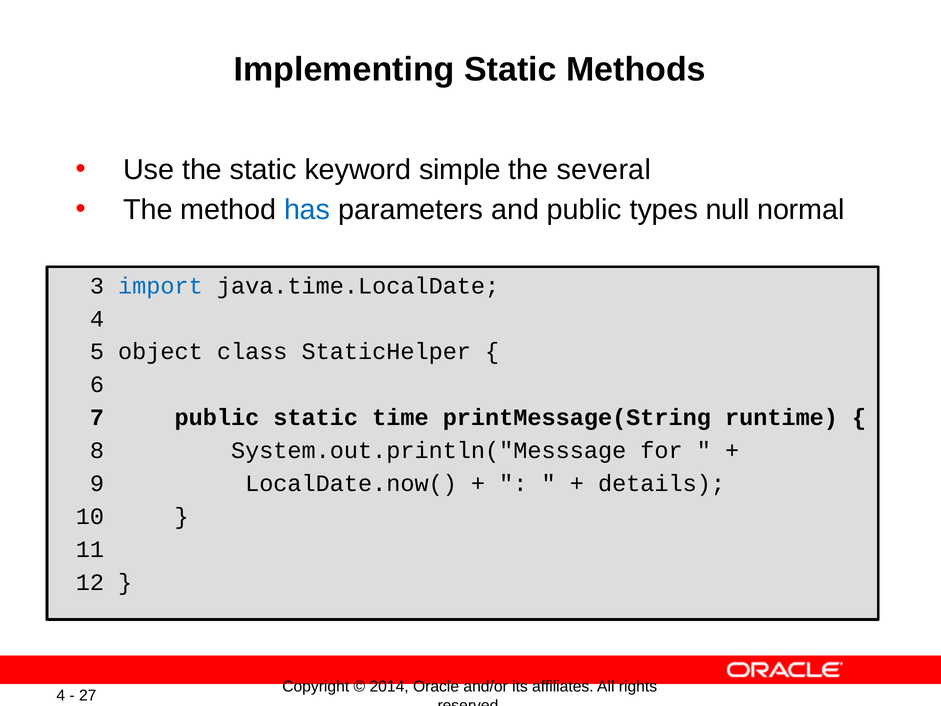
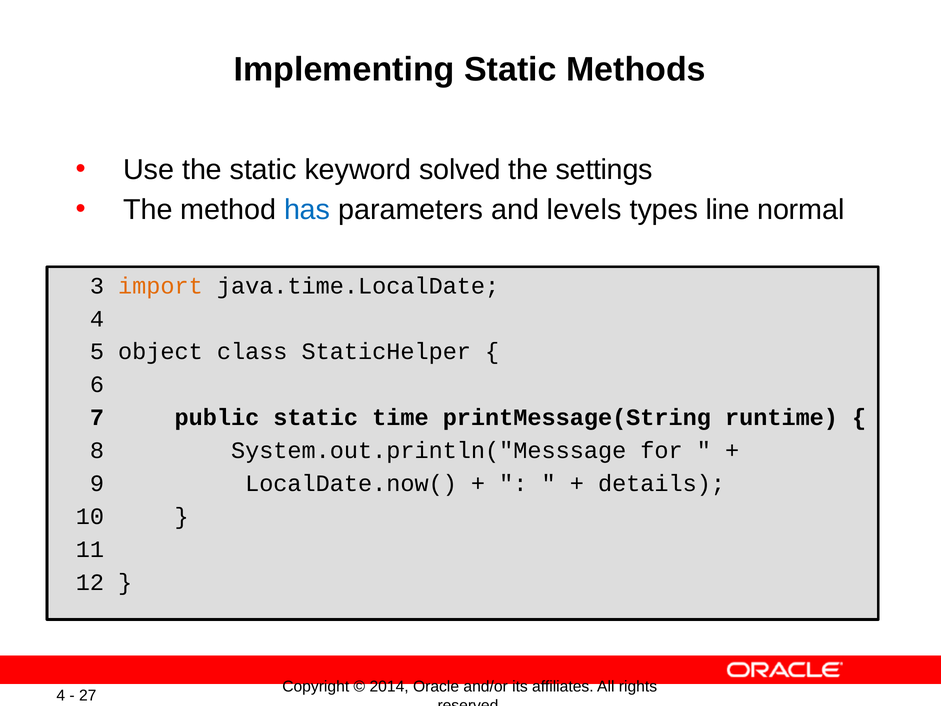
simple: simple -> solved
several: several -> settings
and public: public -> levels
null: null -> line
import colour: blue -> orange
